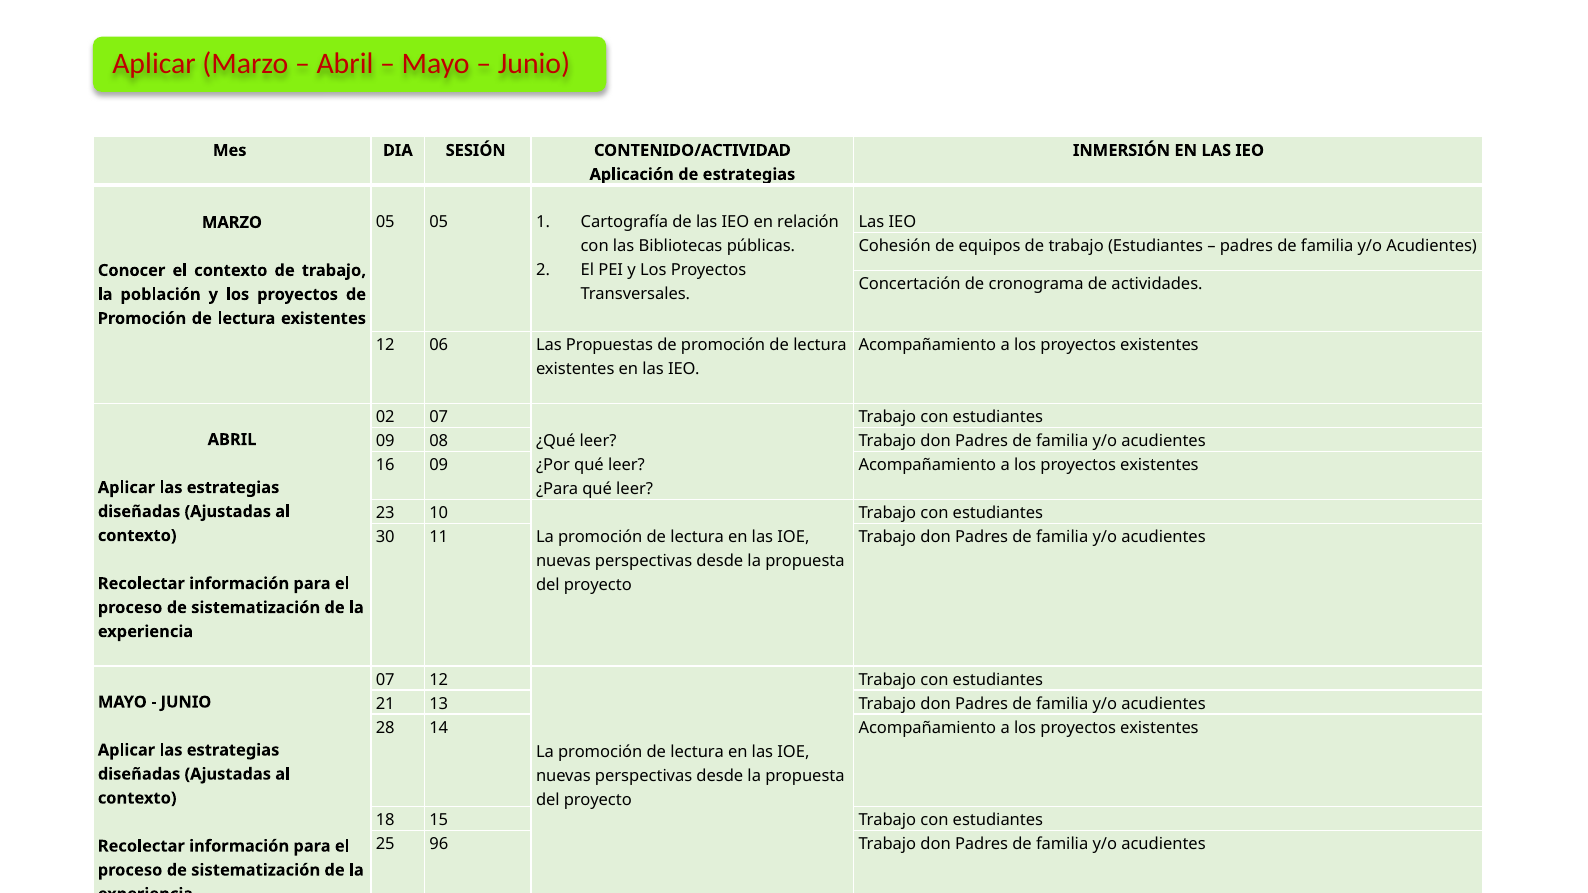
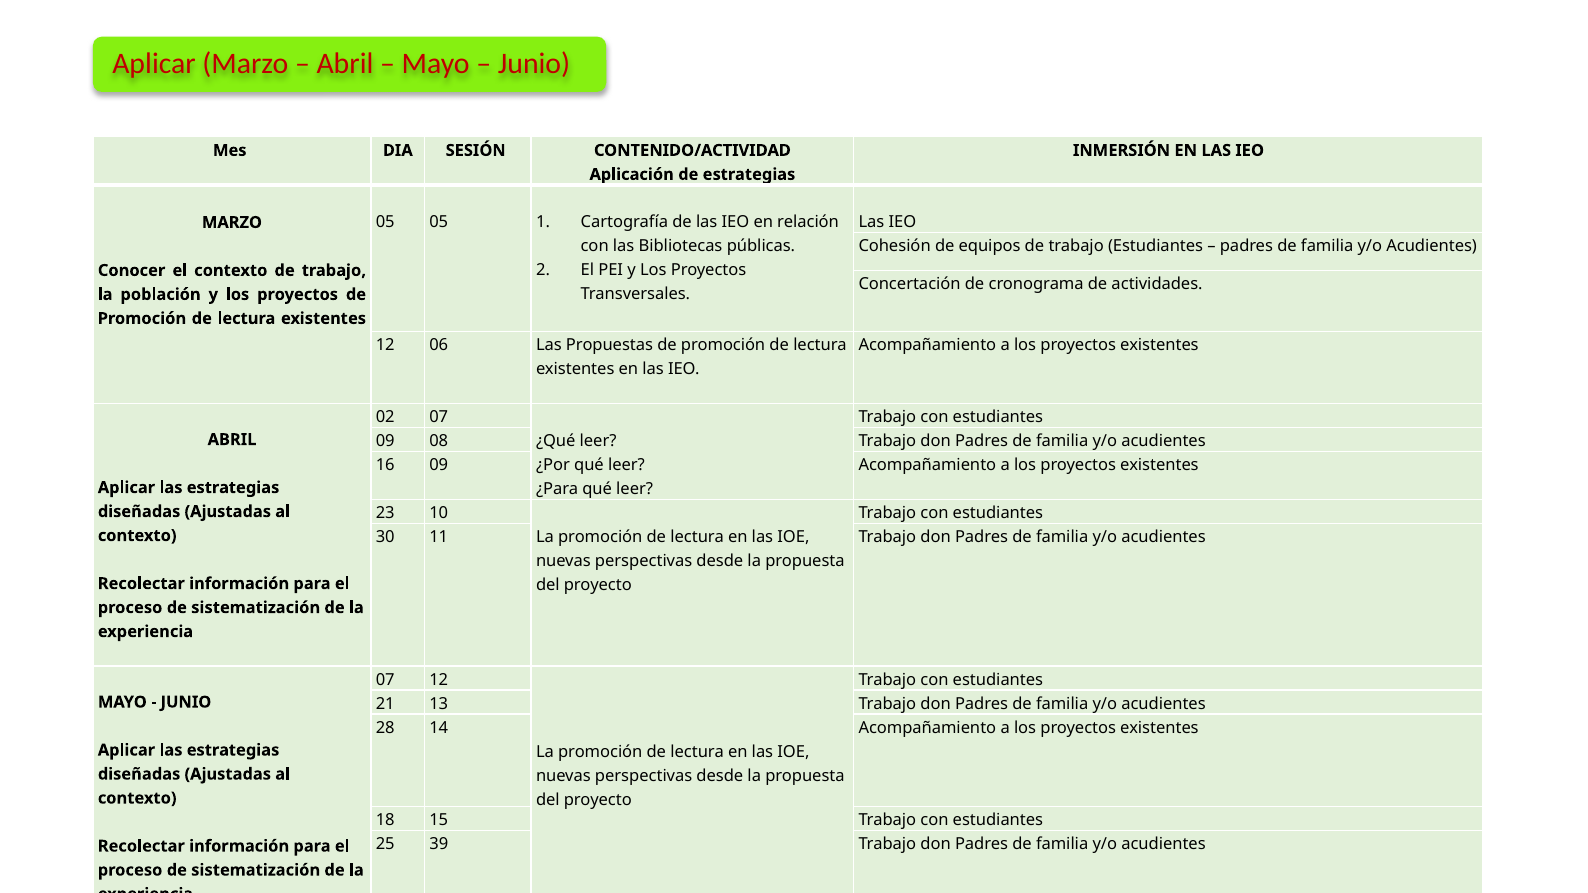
96: 96 -> 39
